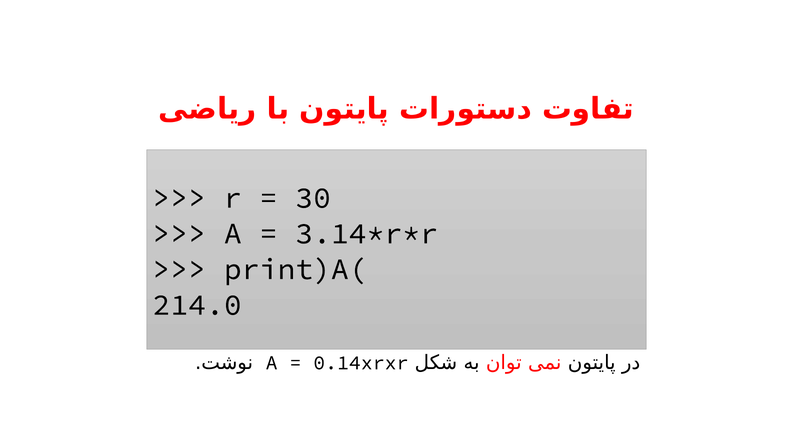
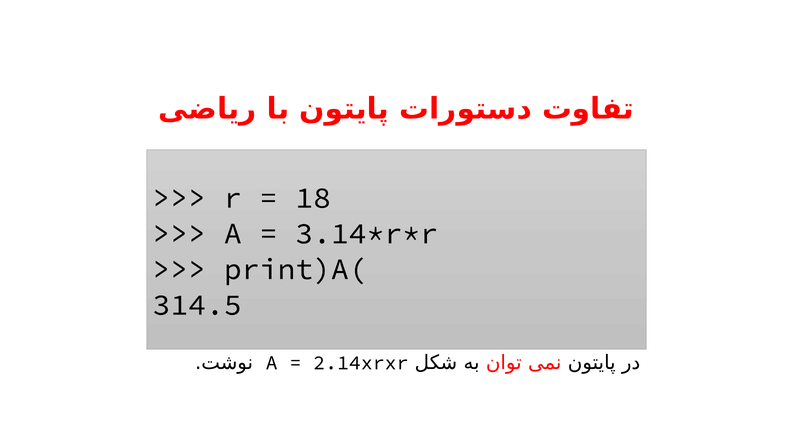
30: 30 -> 18
214.0: 214.0 -> 314.5
0.14xrxr: 0.14xrxr -> 2.14xrxr
